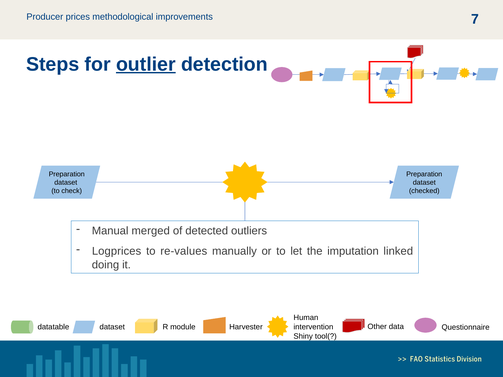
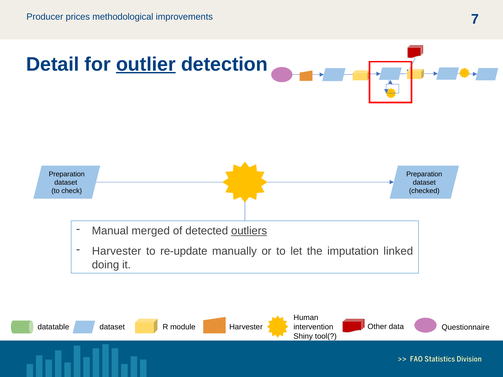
Steps: Steps -> Detail
outliers underline: none -> present
Logprices at (117, 251): Logprices -> Harvester
re-values: re-values -> re-update
